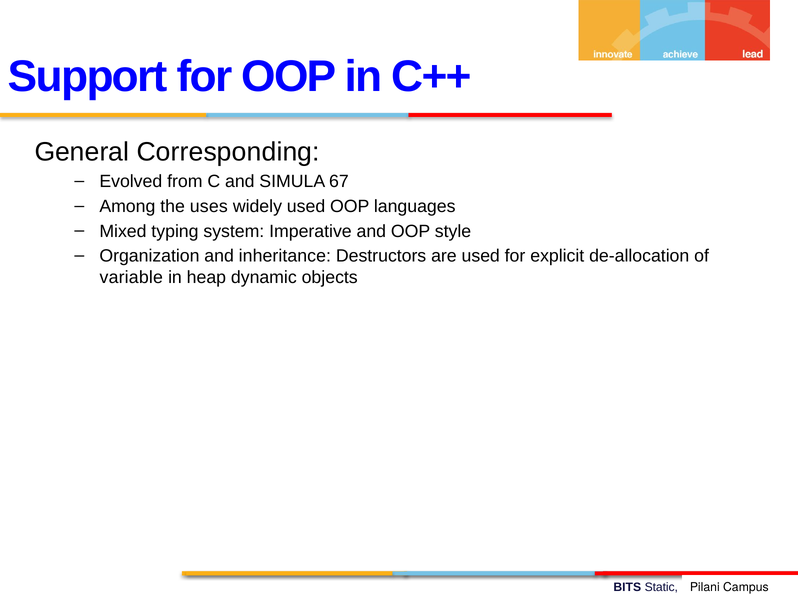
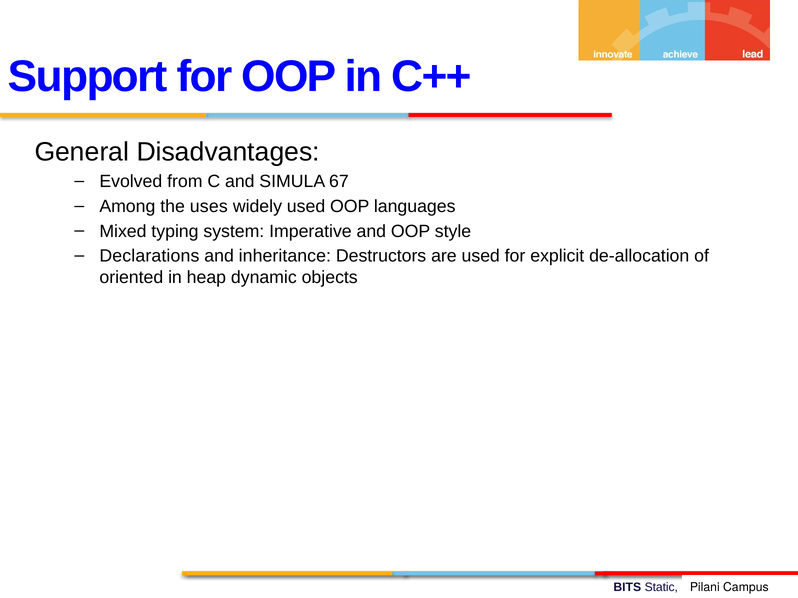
Corresponding: Corresponding -> Disadvantages
Organization: Organization -> Declarations
variable: variable -> oriented
